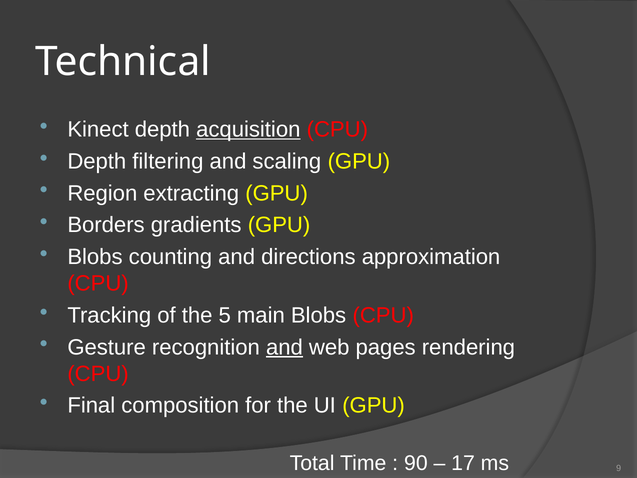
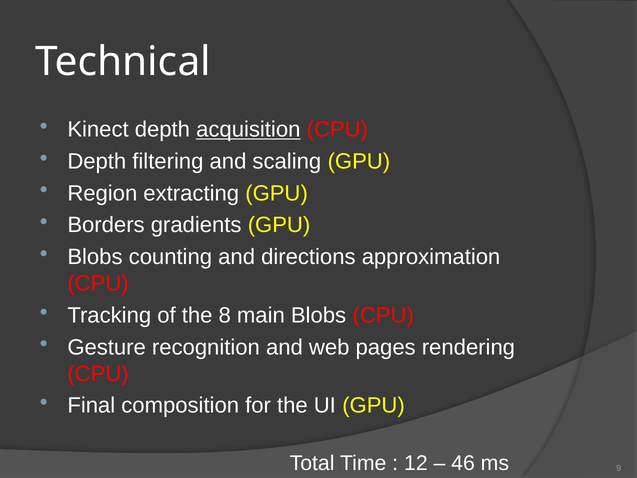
5: 5 -> 8
and at (284, 347) underline: present -> none
90: 90 -> 12
17: 17 -> 46
